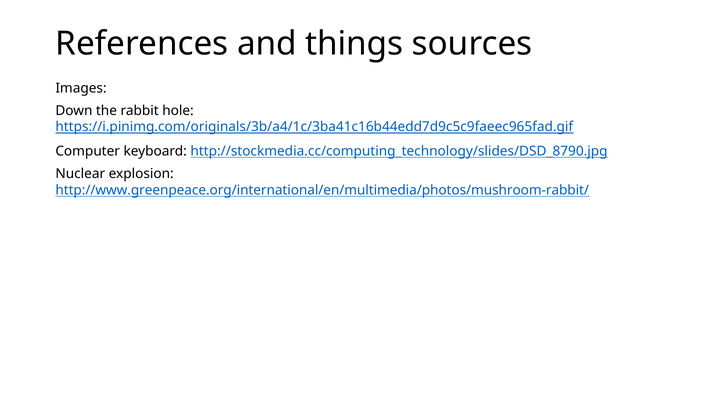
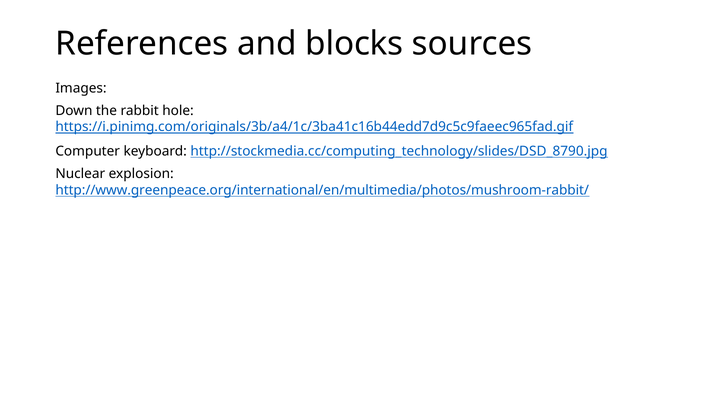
things: things -> blocks
